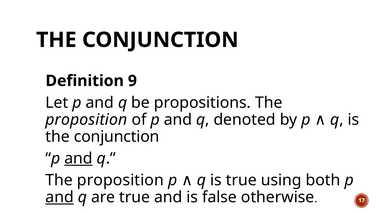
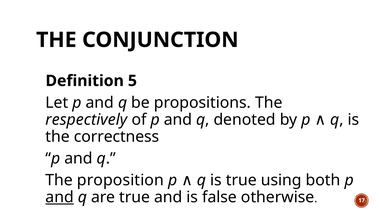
9: 9 -> 5
proposition at (86, 120): proposition -> respectively
conjunction at (117, 137): conjunction -> correctness
and at (78, 159) underline: present -> none
